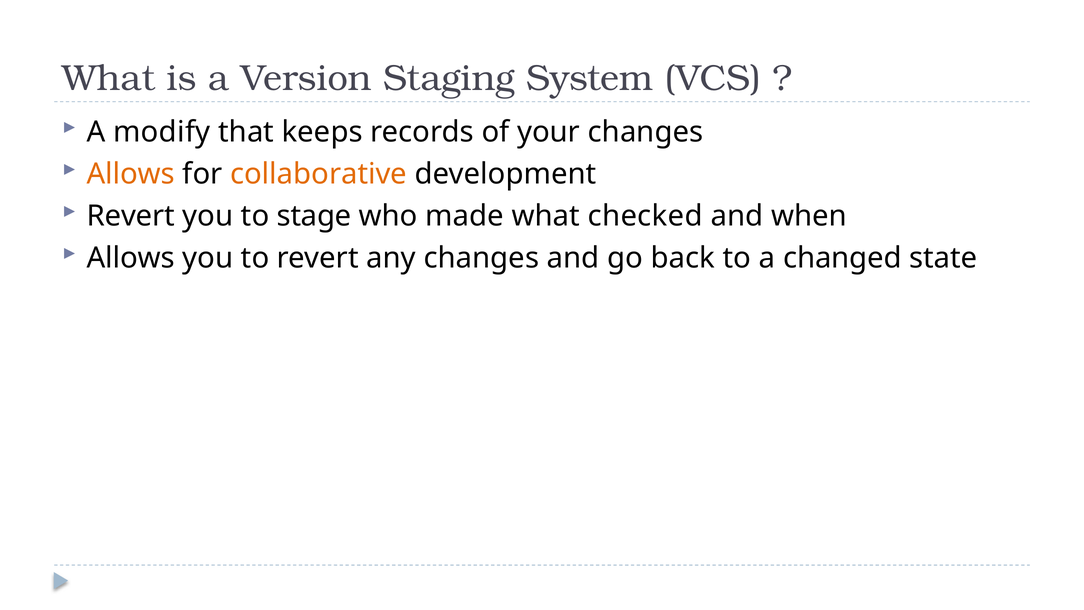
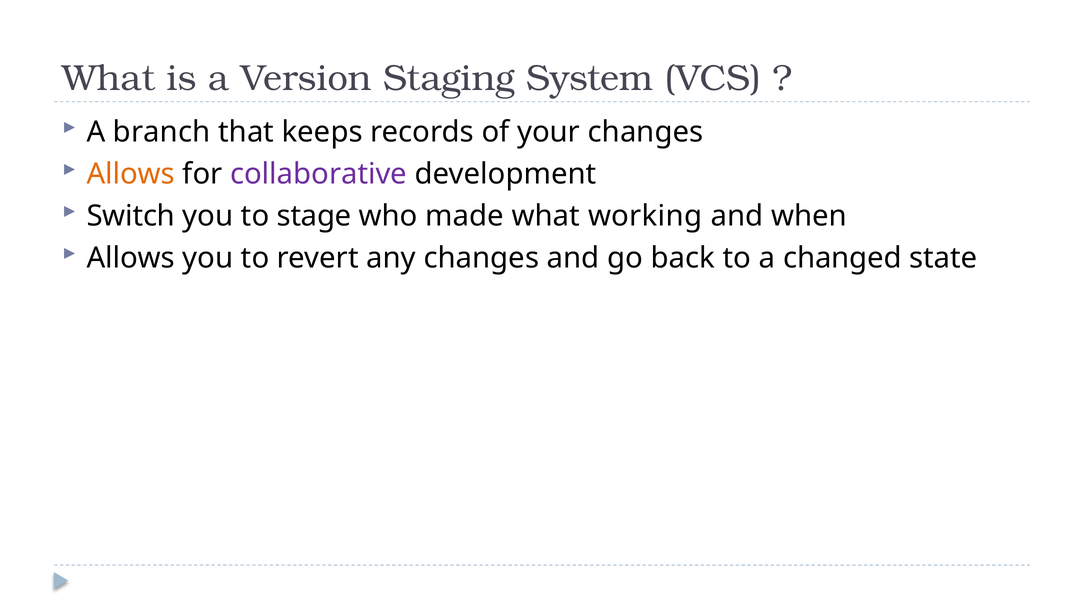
modify: modify -> branch
collaborative colour: orange -> purple
Revert at (131, 216): Revert -> Switch
checked: checked -> working
